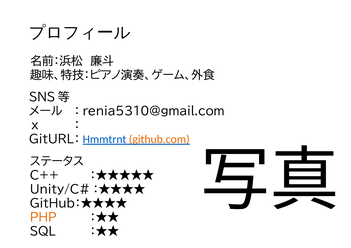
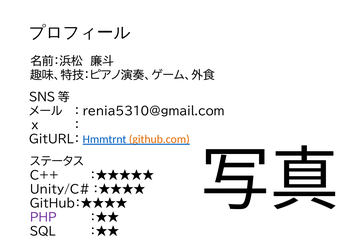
PHP colour: orange -> purple
